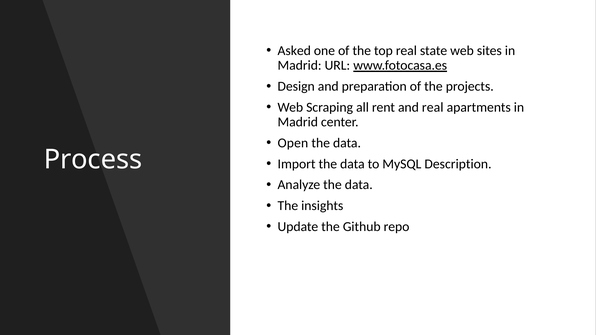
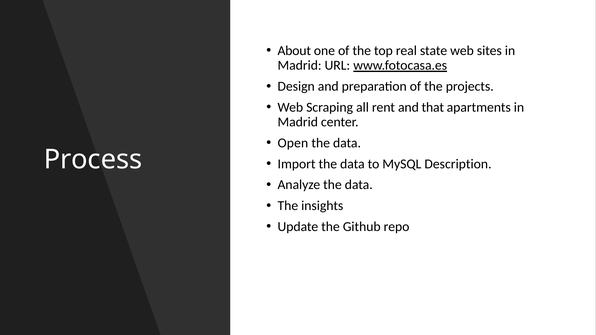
Asked: Asked -> About
and real: real -> that
